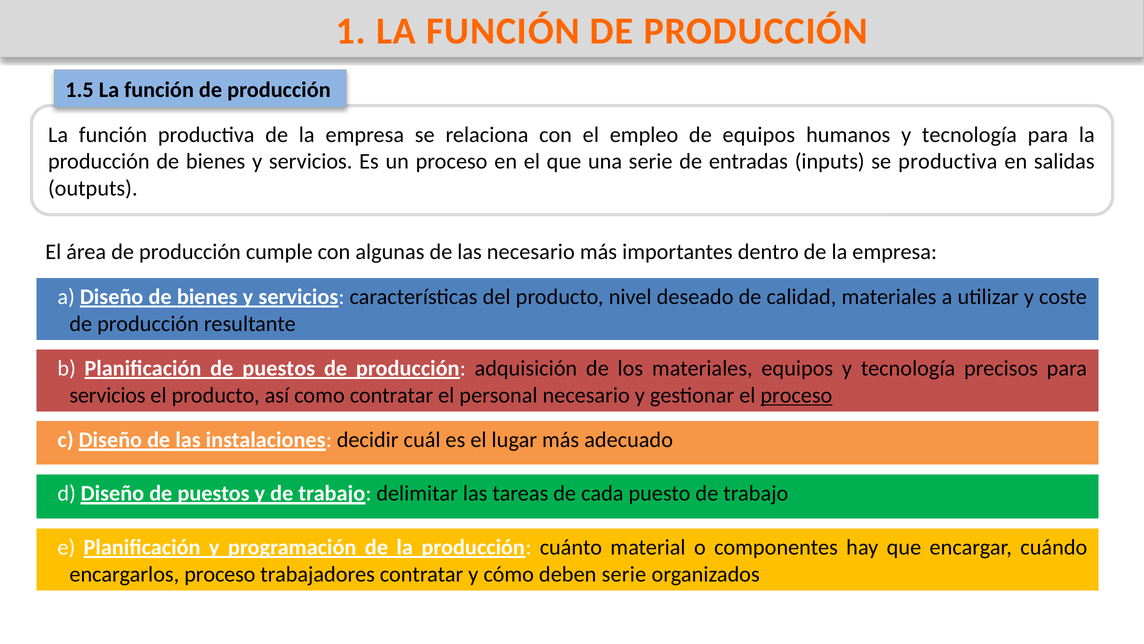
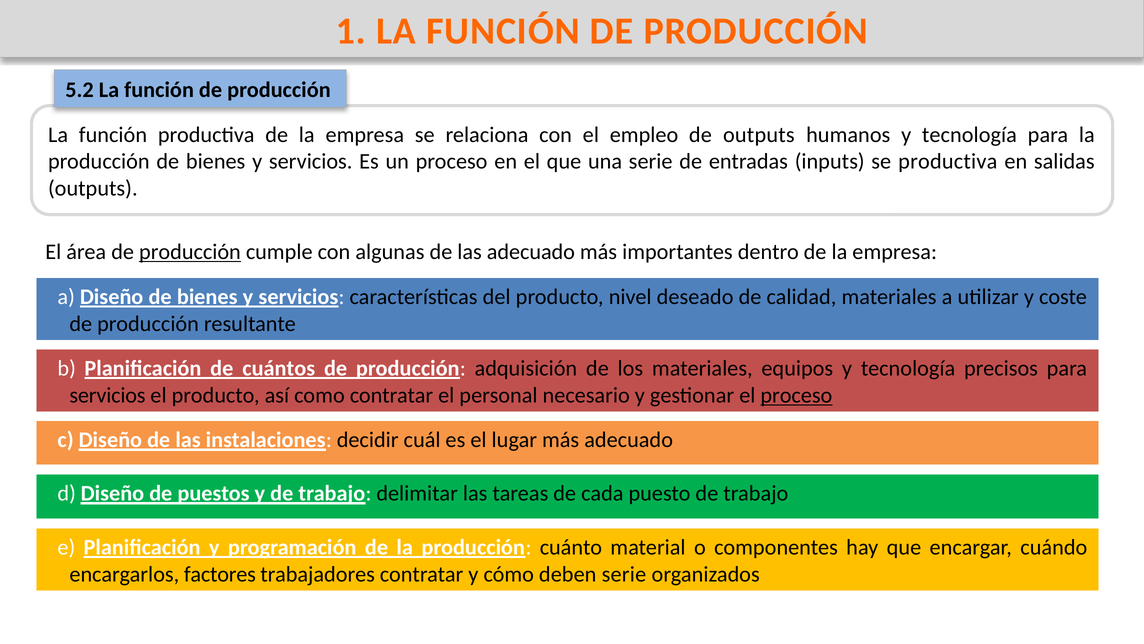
1.5: 1.5 -> 5.2
de equipos: equipos -> outputs
producción at (190, 252) underline: none -> present
las necesario: necesario -> adecuado
Planificación de puestos: puestos -> cuántos
encargarlos proceso: proceso -> factores
